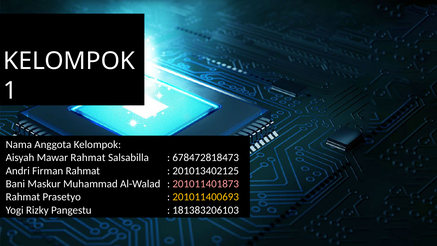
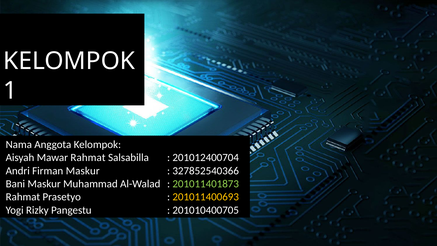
678472818473: 678472818473 -> 201012400704
Firman Rahmat: Rahmat -> Maskur
201013402125: 201013402125 -> 327852540366
201011401873 colour: pink -> light green
181383206103: 181383206103 -> 201010400705
